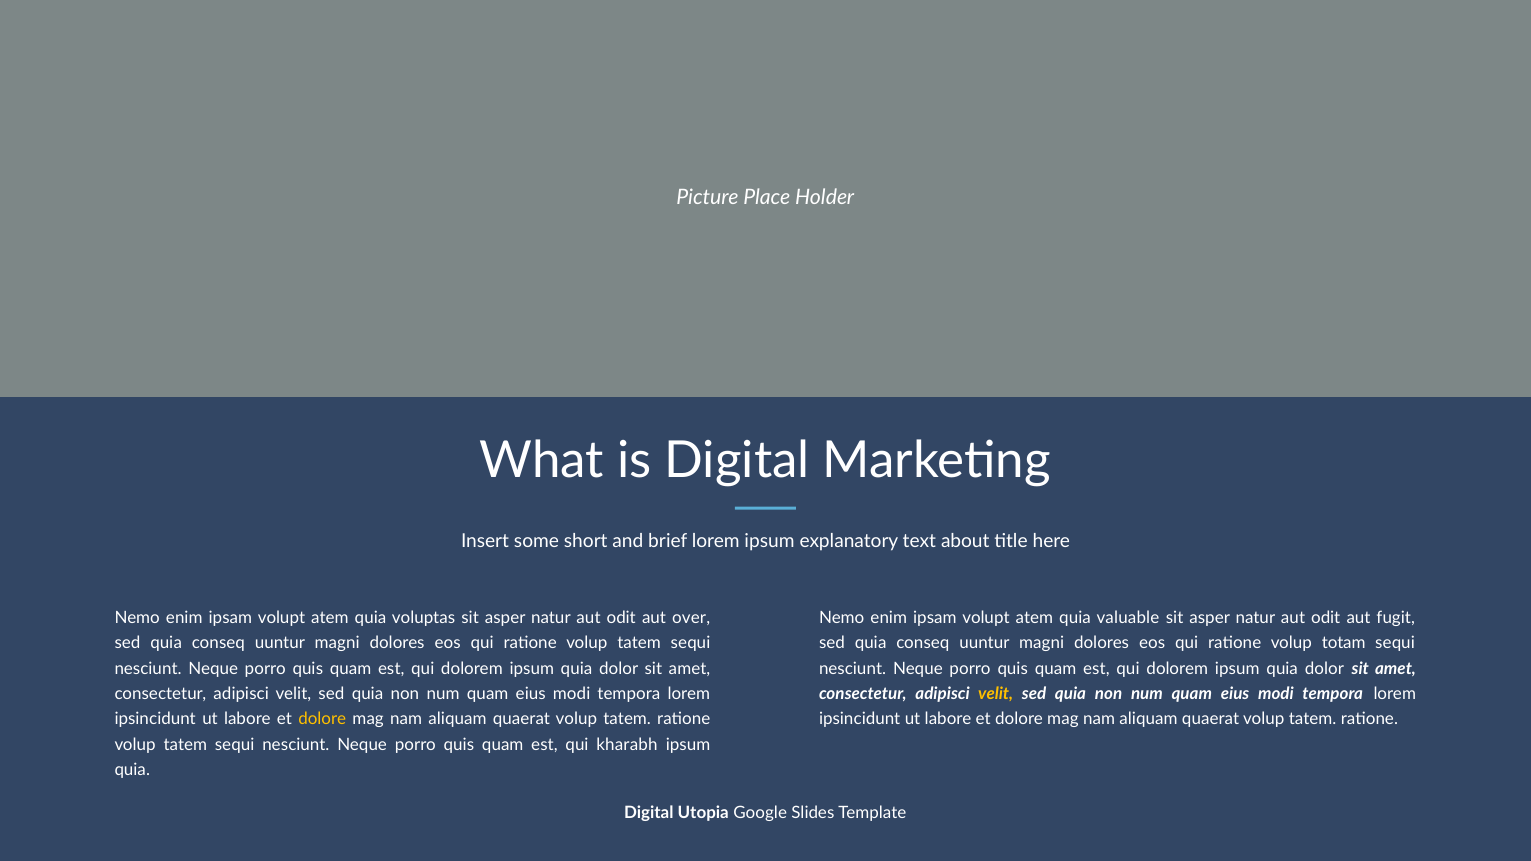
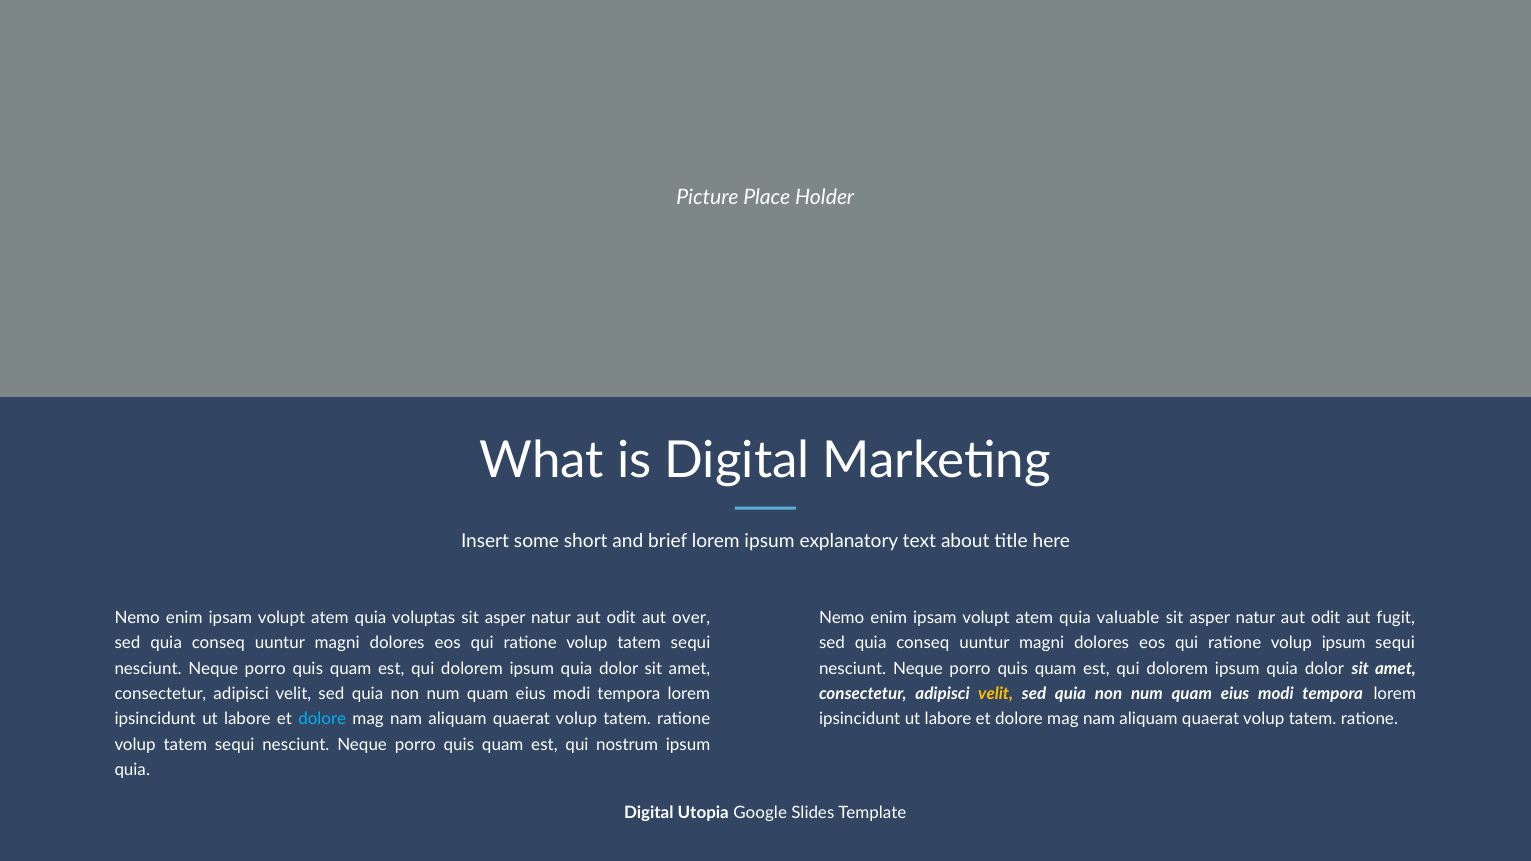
volup totam: totam -> ipsum
dolore at (322, 720) colour: yellow -> light blue
kharabh: kharabh -> nostrum
